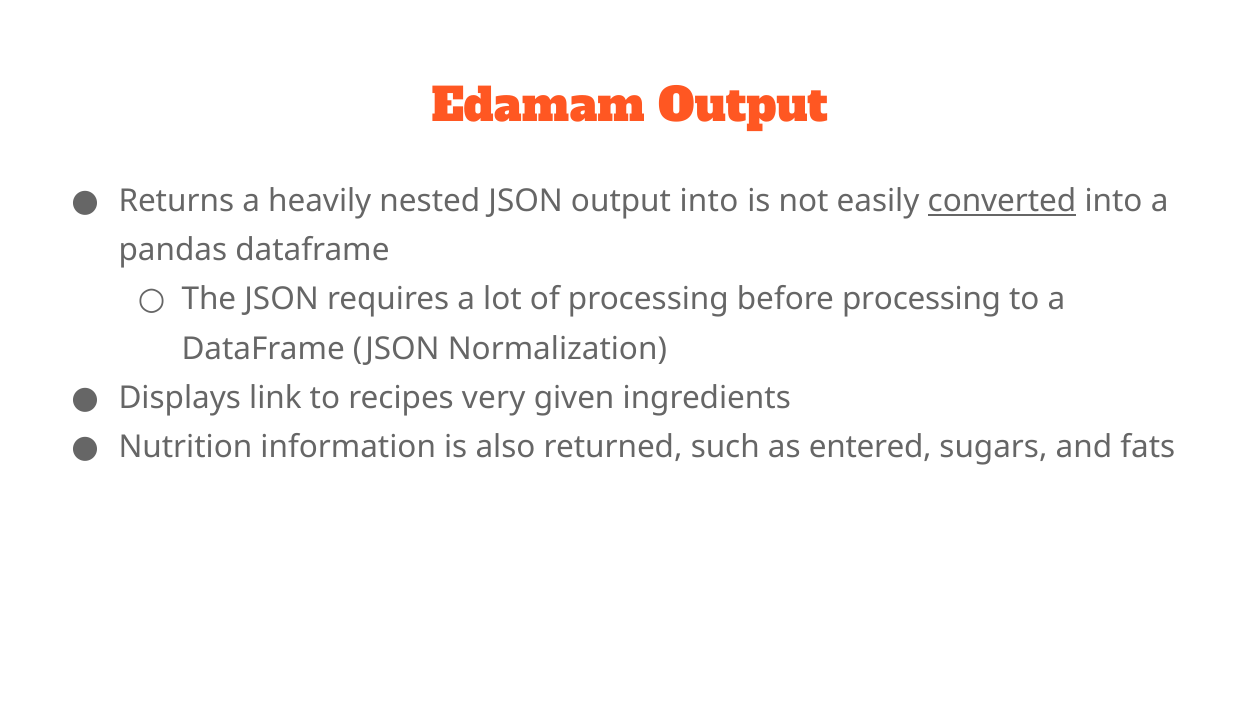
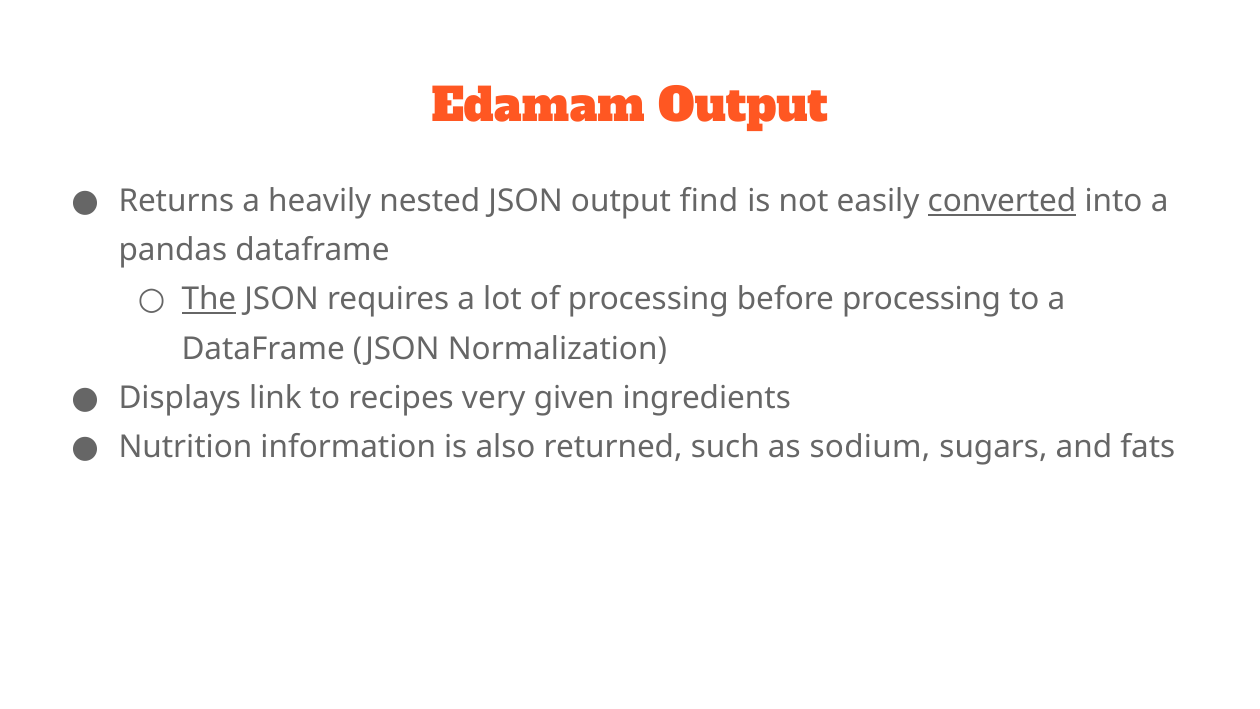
output into: into -> find
The underline: none -> present
entered: entered -> sodium
